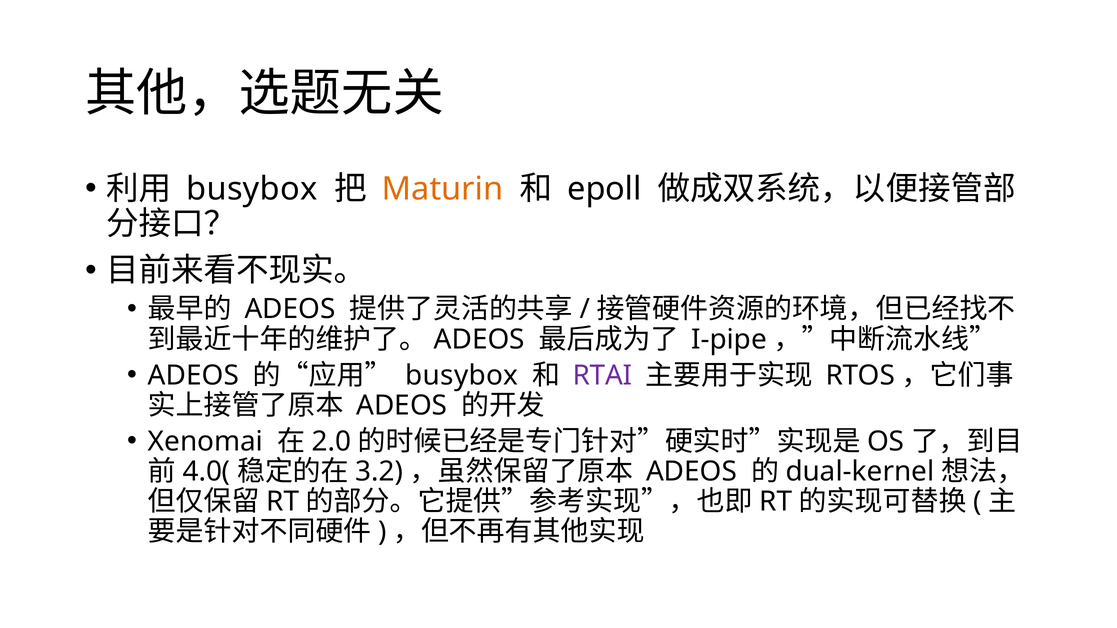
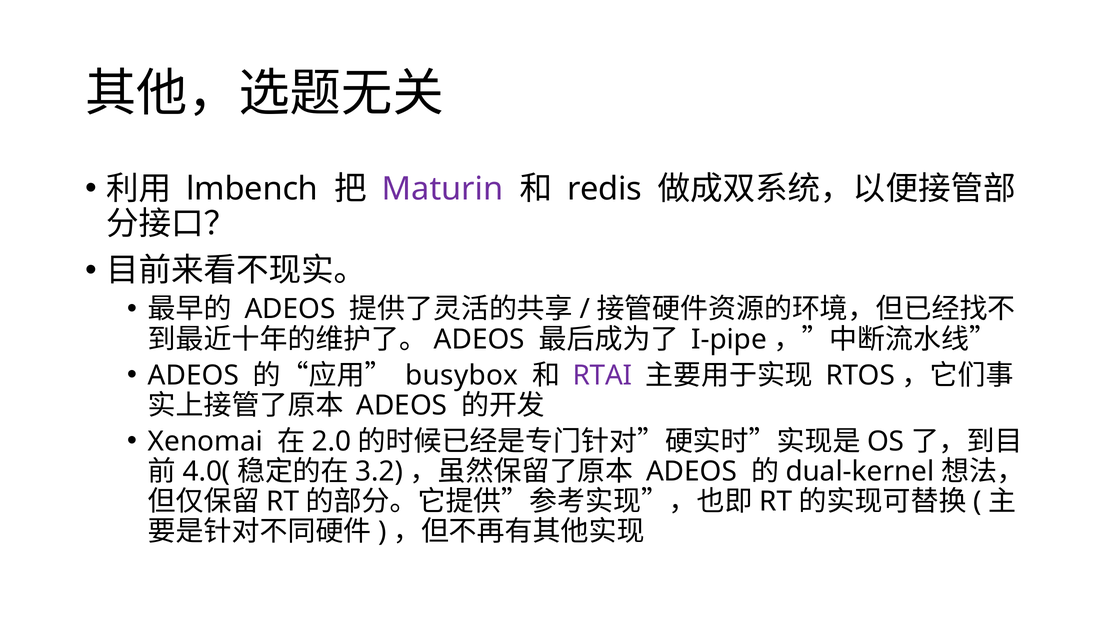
busybox at (252, 189): busybox -> lmbench
Maturin colour: orange -> purple
epoll: epoll -> redis
